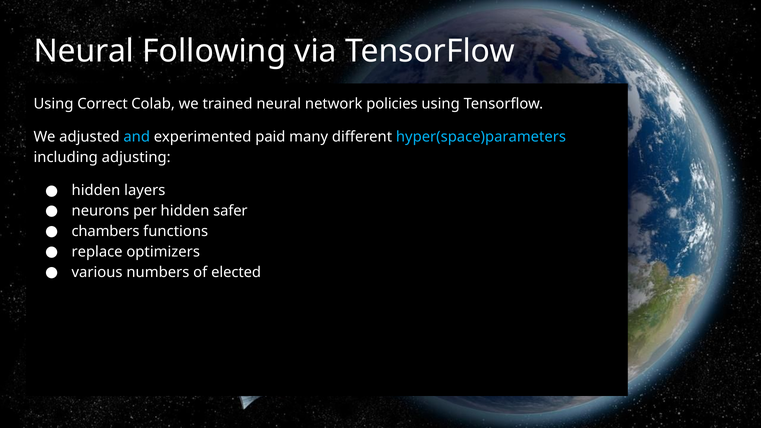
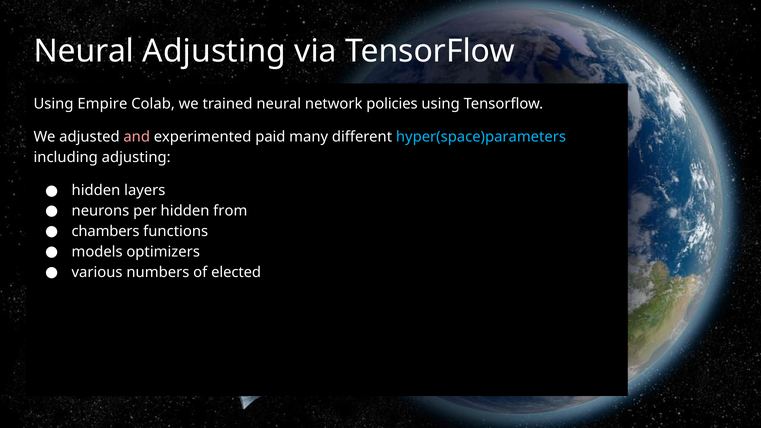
Neural Following: Following -> Adjusting
Correct: Correct -> Empire
and colour: light blue -> pink
safer: safer -> from
replace: replace -> models
